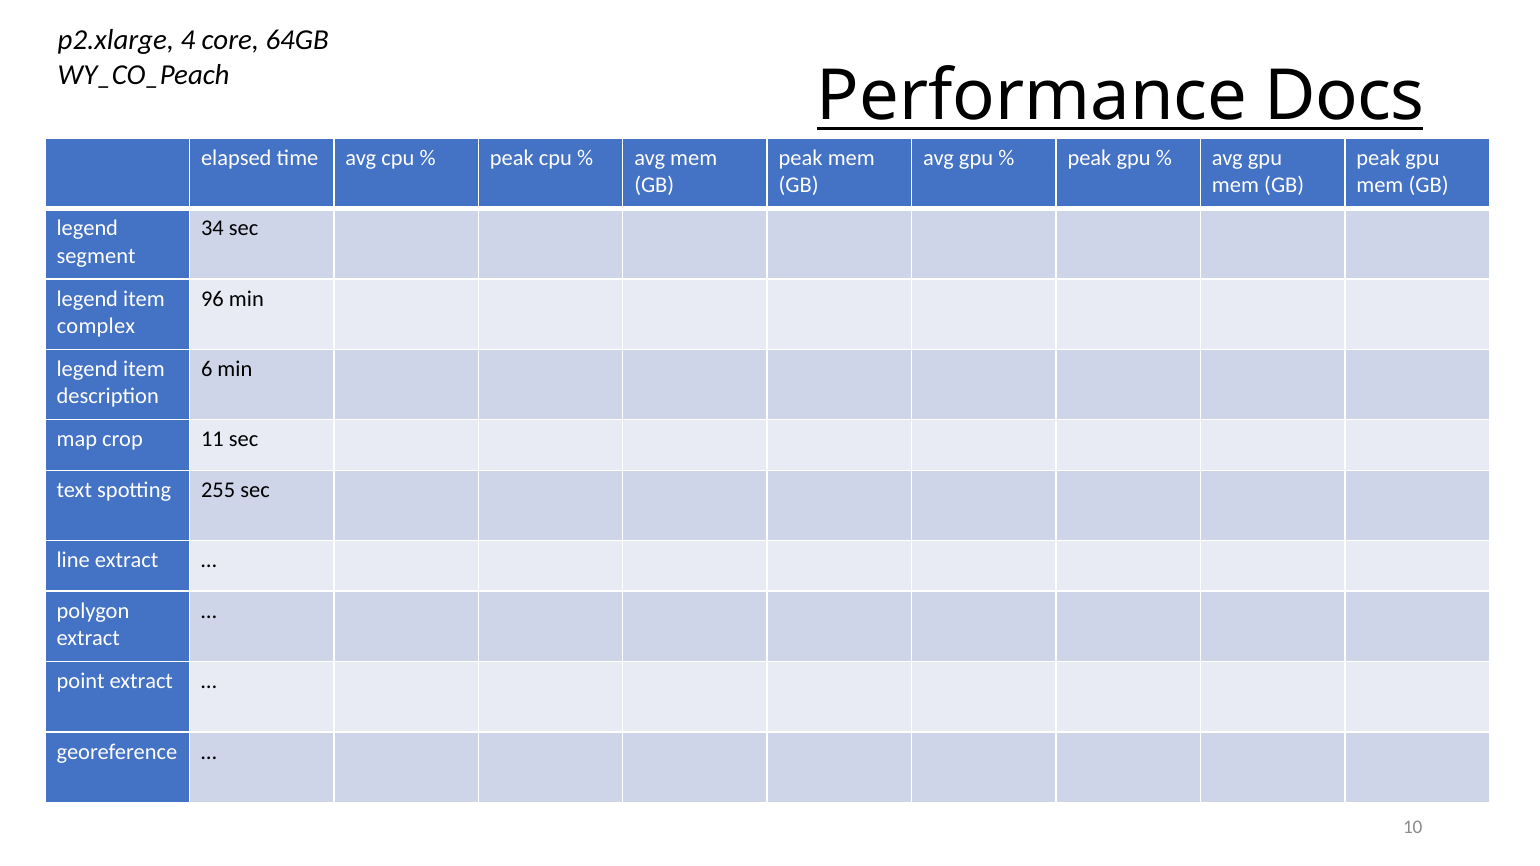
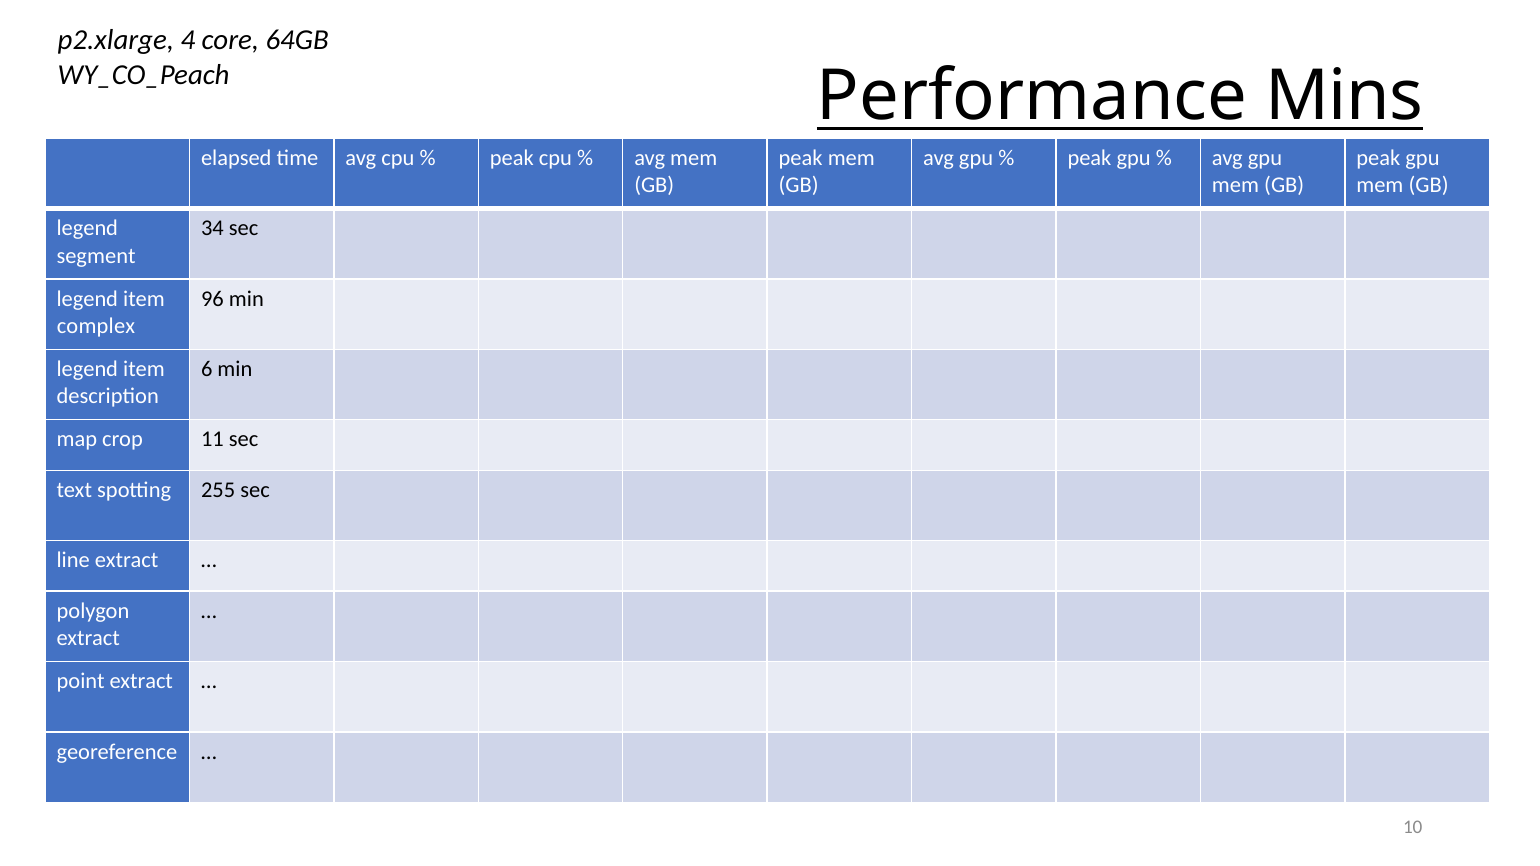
Docs: Docs -> Mins
